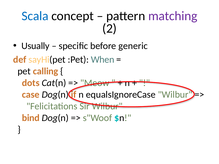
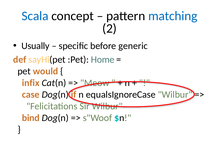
matching colour: purple -> blue
When: When -> Home
calling: calling -> would
dots: dots -> infix
